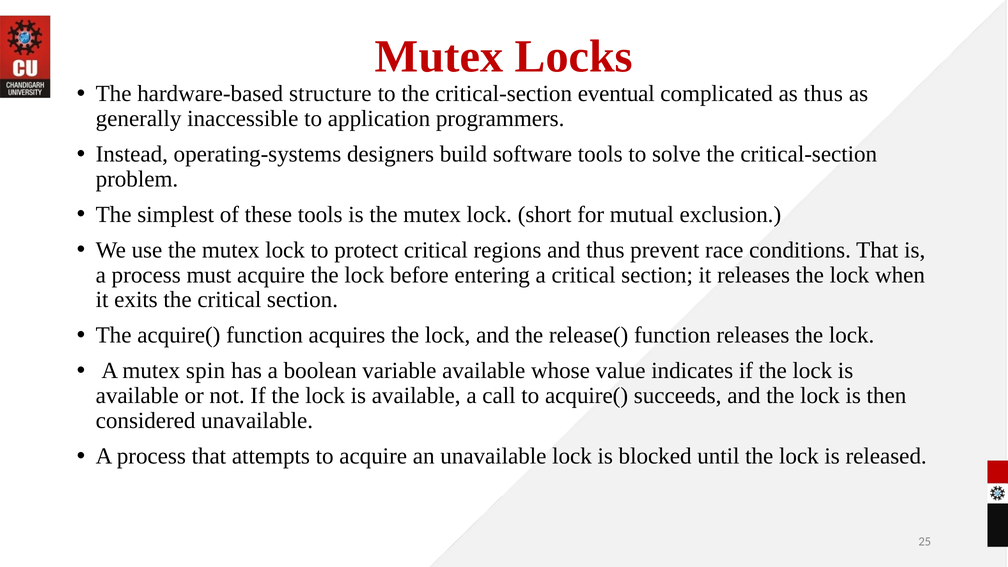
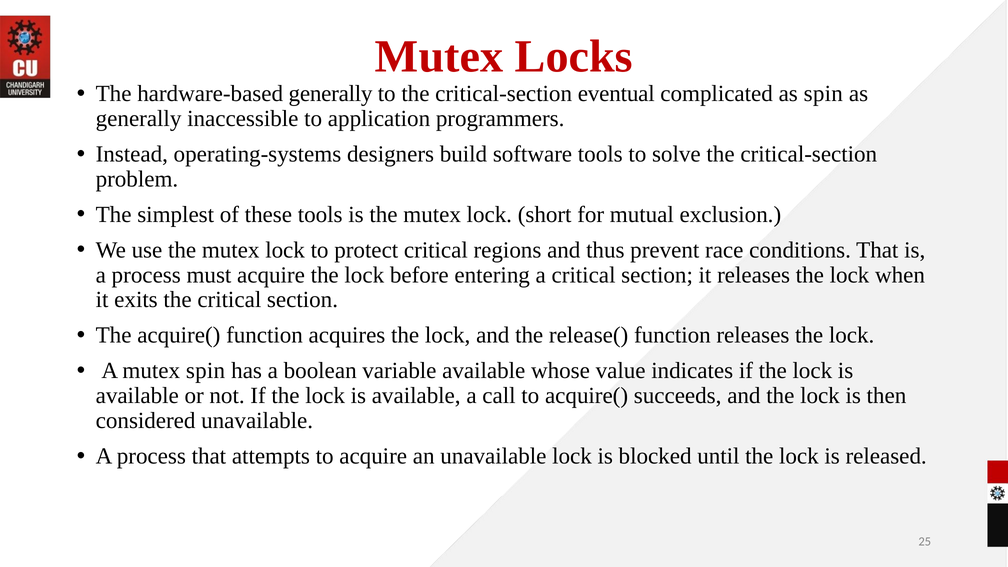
hardware-based structure: structure -> generally
as thus: thus -> spin
